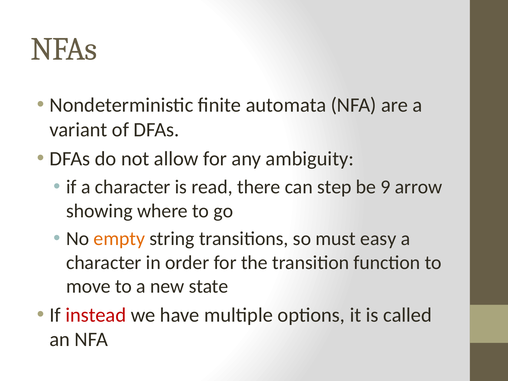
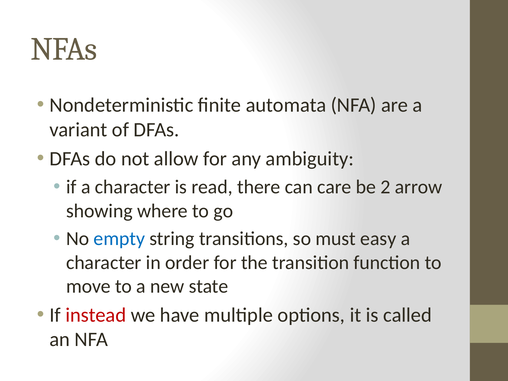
step: step -> care
9: 9 -> 2
empty colour: orange -> blue
